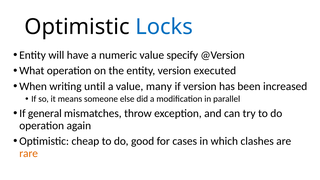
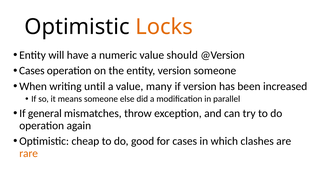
Locks colour: blue -> orange
specify: specify -> should
What at (32, 71): What -> Cases
version executed: executed -> someone
